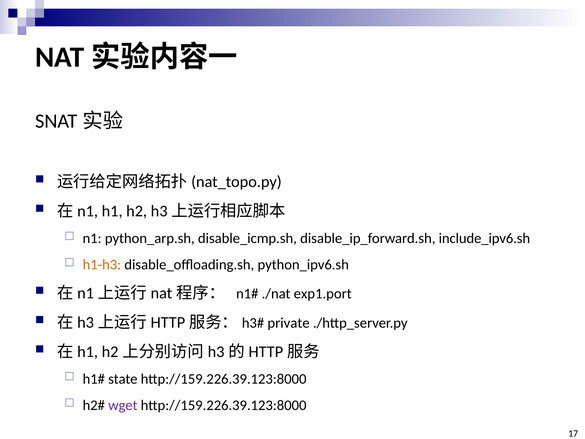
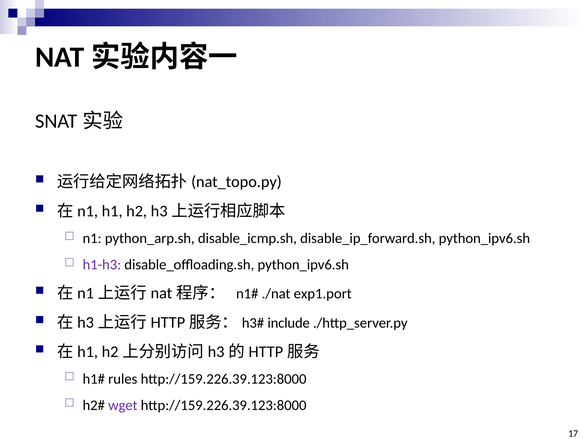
disable_ip_forward.sh include_ipv6.sh: include_ipv6.sh -> python_ipv6.sh
h1-h3 colour: orange -> purple
private: private -> include
state: state -> rules
